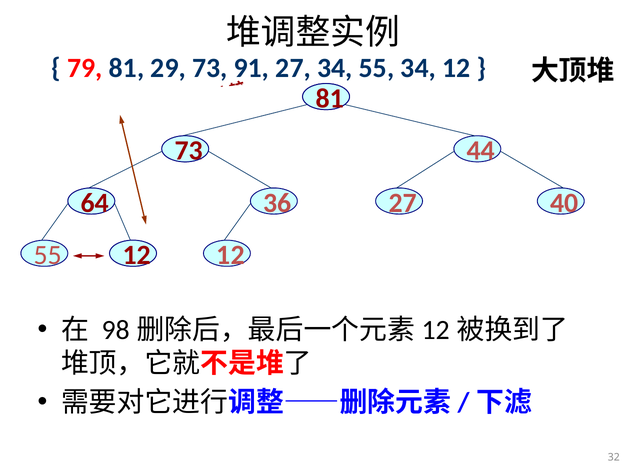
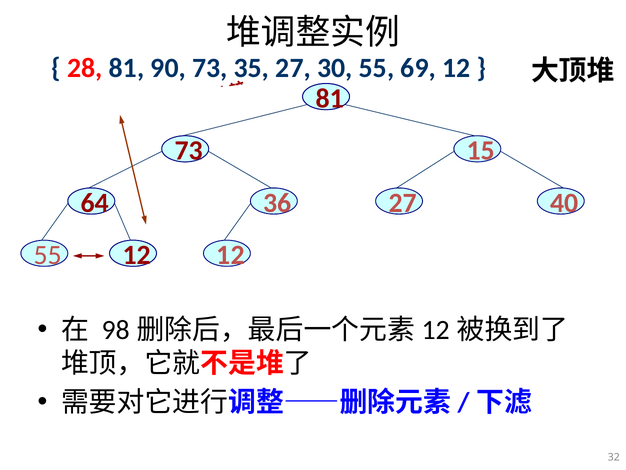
79: 79 -> 28
29: 29 -> 90
91: 91 -> 35
27 34: 34 -> 30
55 34: 34 -> 69
44: 44 -> 15
